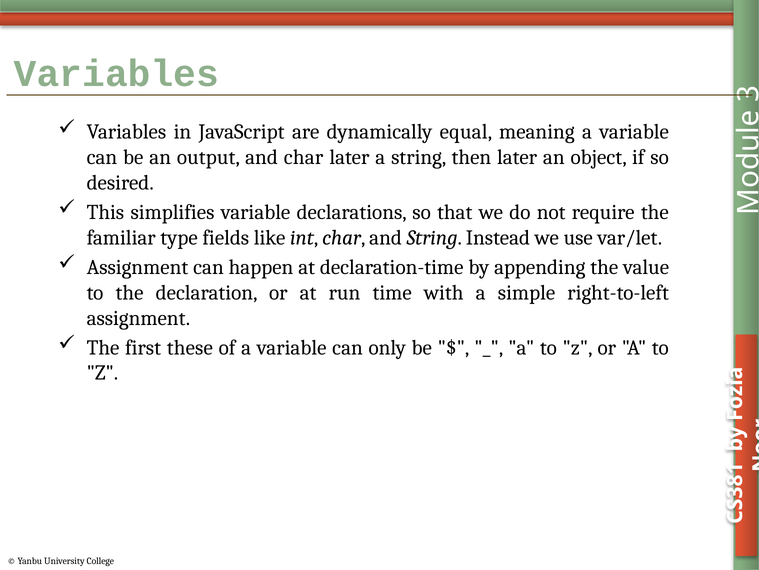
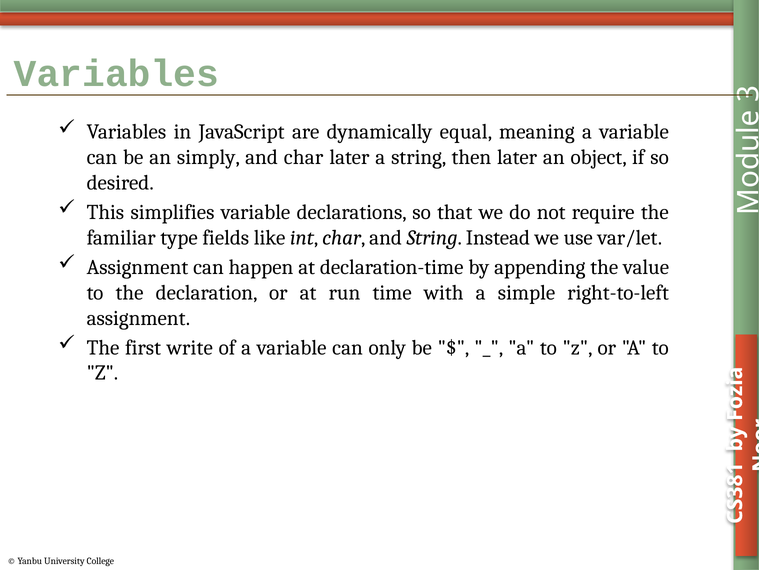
output: output -> simply
these: these -> write
